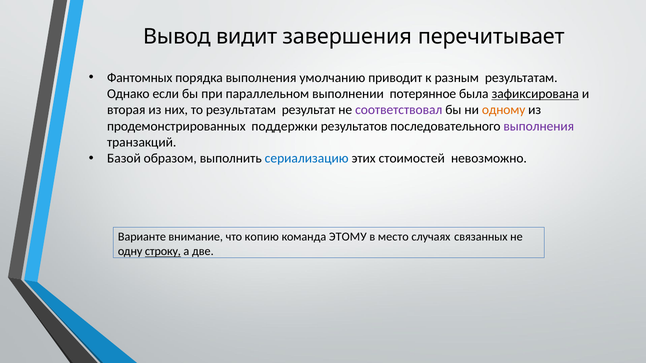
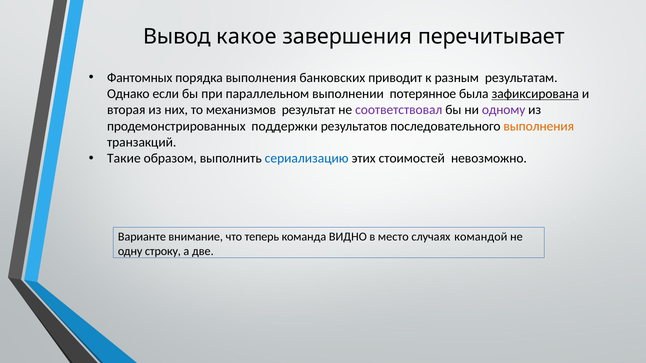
видит: видит -> какое
умолчанию: умолчанию -> банковских
то результатам: результатам -> механизмов
одному colour: orange -> purple
выполнения at (539, 126) colour: purple -> orange
Базой: Базой -> Такие
копию: копию -> теперь
ЭТОМУ: ЭТОМУ -> ВИДНО
связанных: связанных -> командой
строку underline: present -> none
